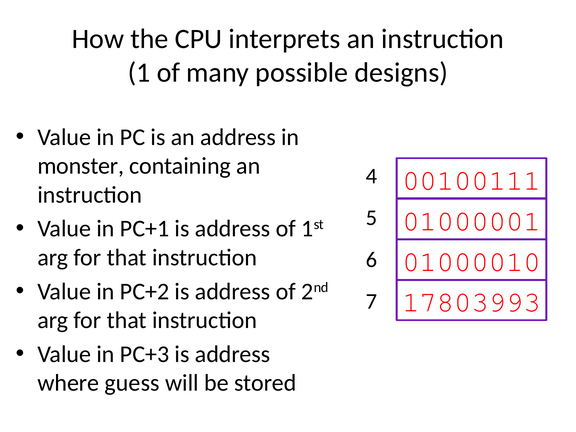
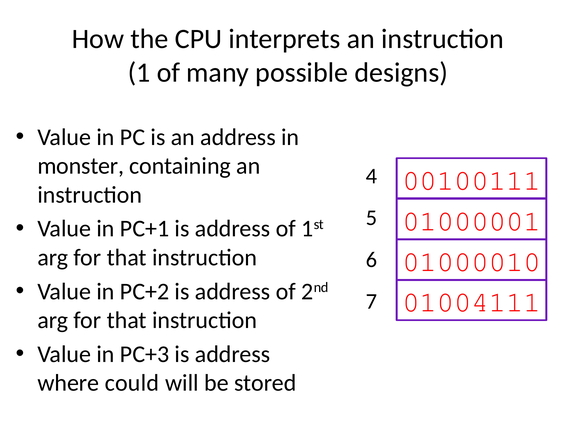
17803993: 17803993 -> 01004111
guess: guess -> could
